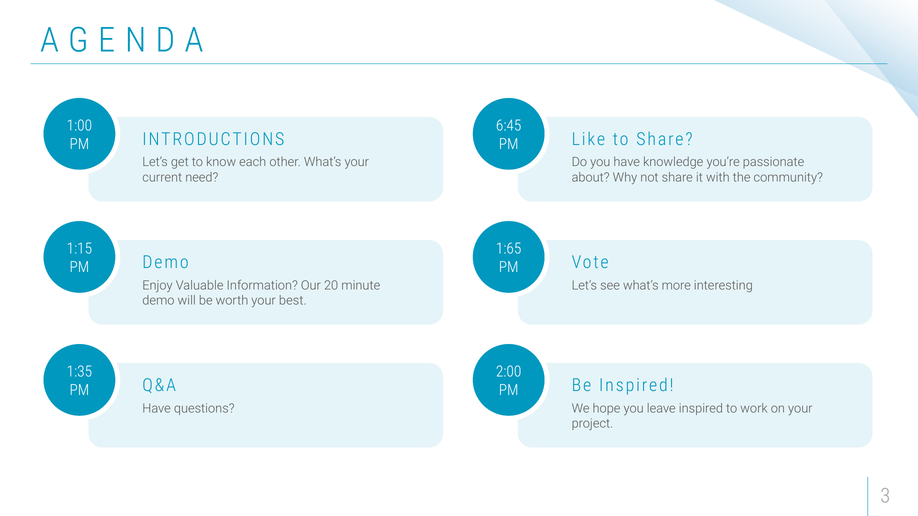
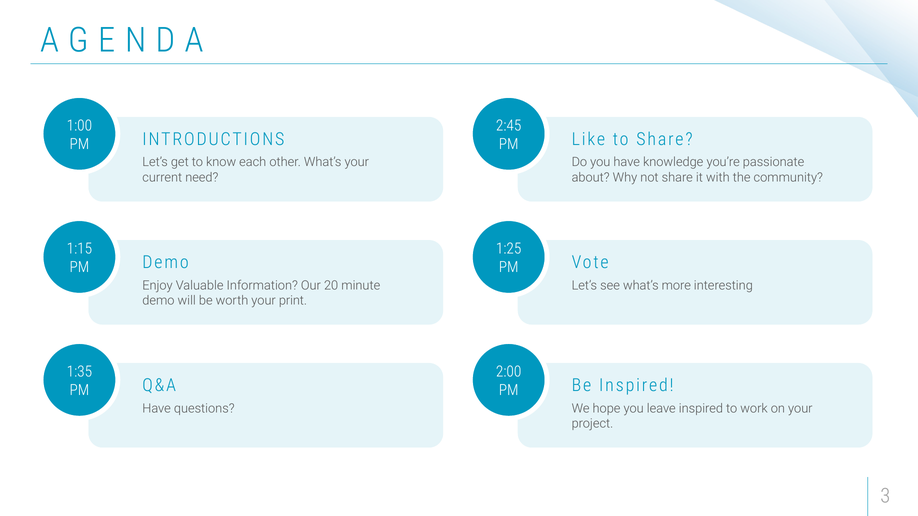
6:45: 6:45 -> 2:45
1:65: 1:65 -> 1:25
best: best -> print
